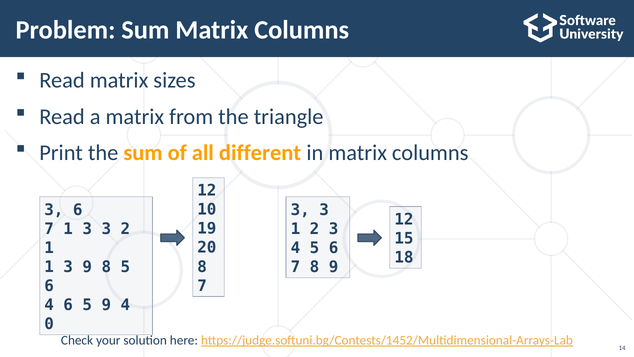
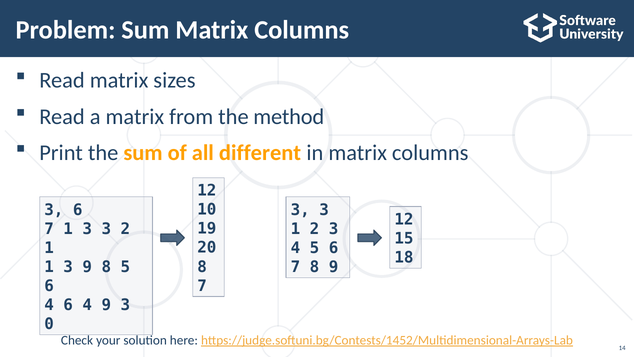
triangle: triangle -> method
4 6 5: 5 -> 4
9 4: 4 -> 3
